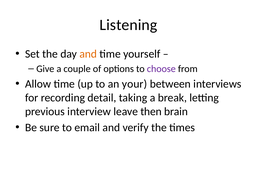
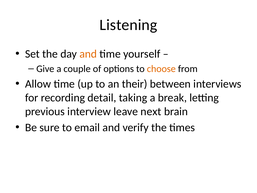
choose colour: purple -> orange
your: your -> their
then: then -> next
